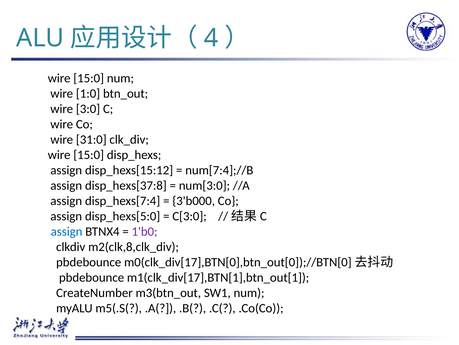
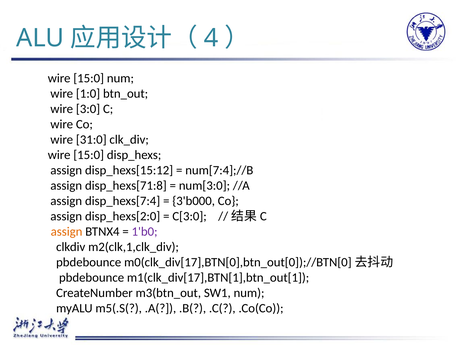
disp_hexs[37:8: disp_hexs[37:8 -> disp_hexs[71:8
disp_hexs[5:0: disp_hexs[5:0 -> disp_hexs[2:0
assign at (67, 231) colour: blue -> orange
m2(clk,8,clk_div: m2(clk,8,clk_div -> m2(clk,1,clk_div
